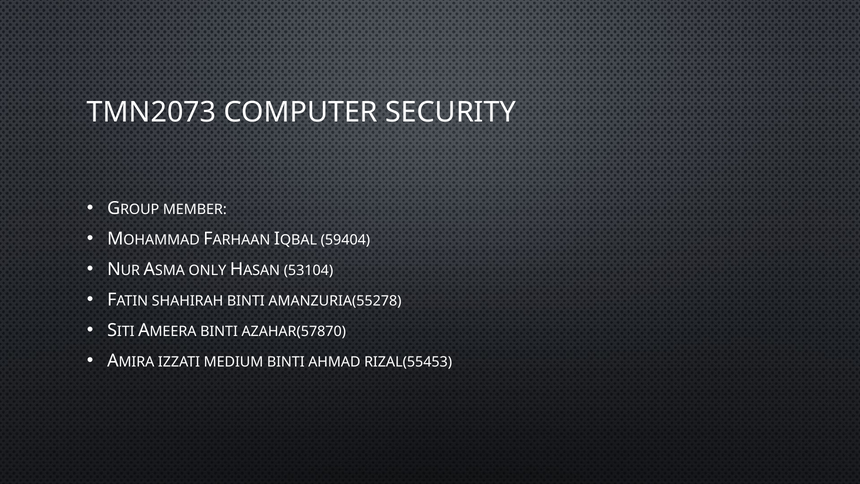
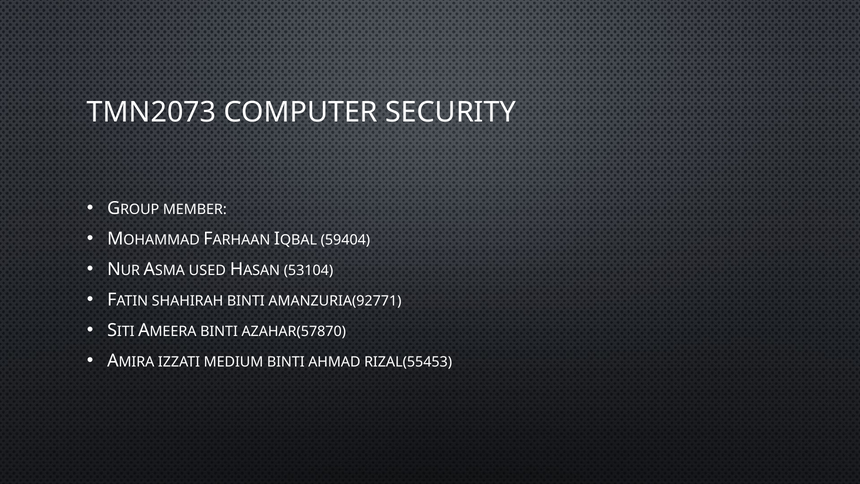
ONLY: ONLY -> USED
AMANZURIA(55278: AMANZURIA(55278 -> AMANZURIA(92771
